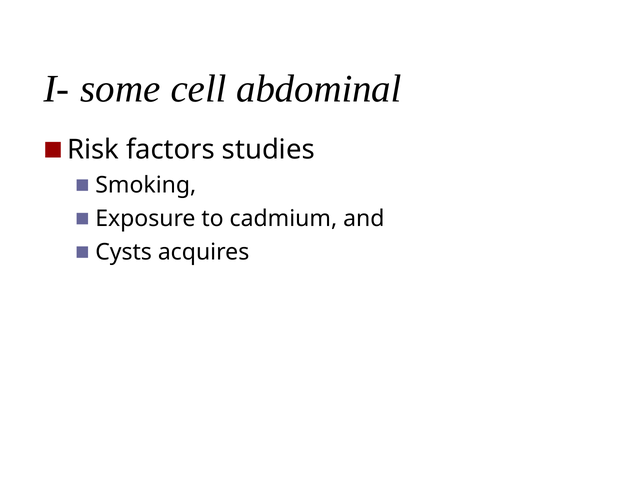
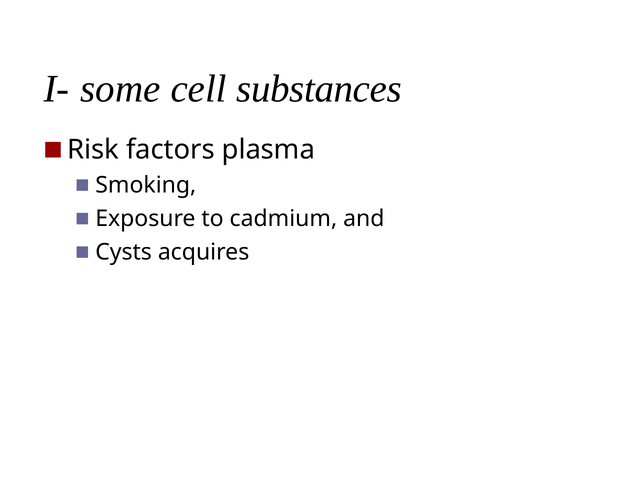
abdominal: abdominal -> substances
studies: studies -> plasma
